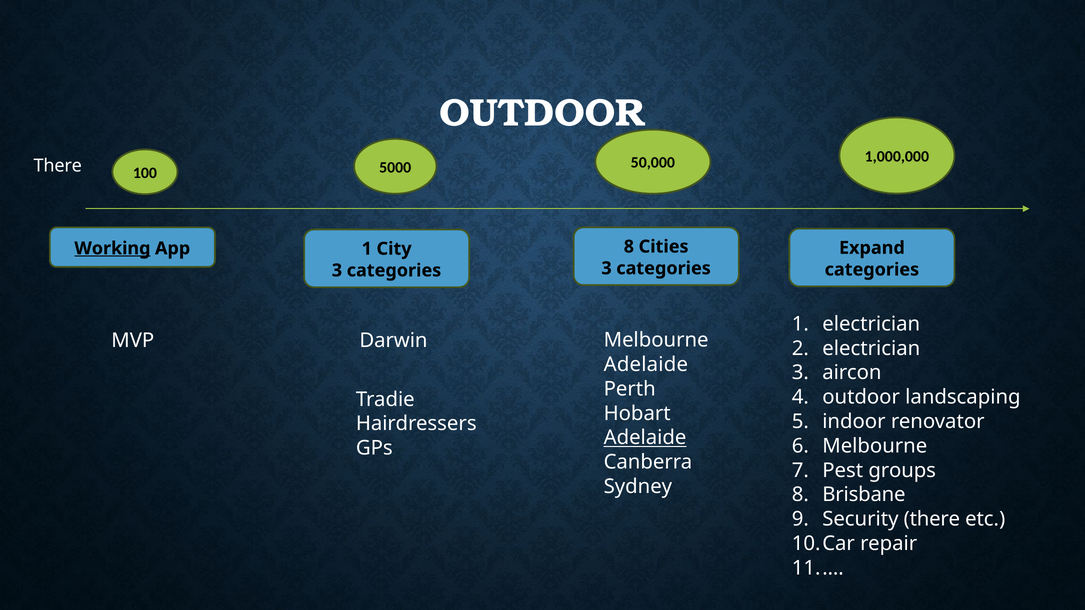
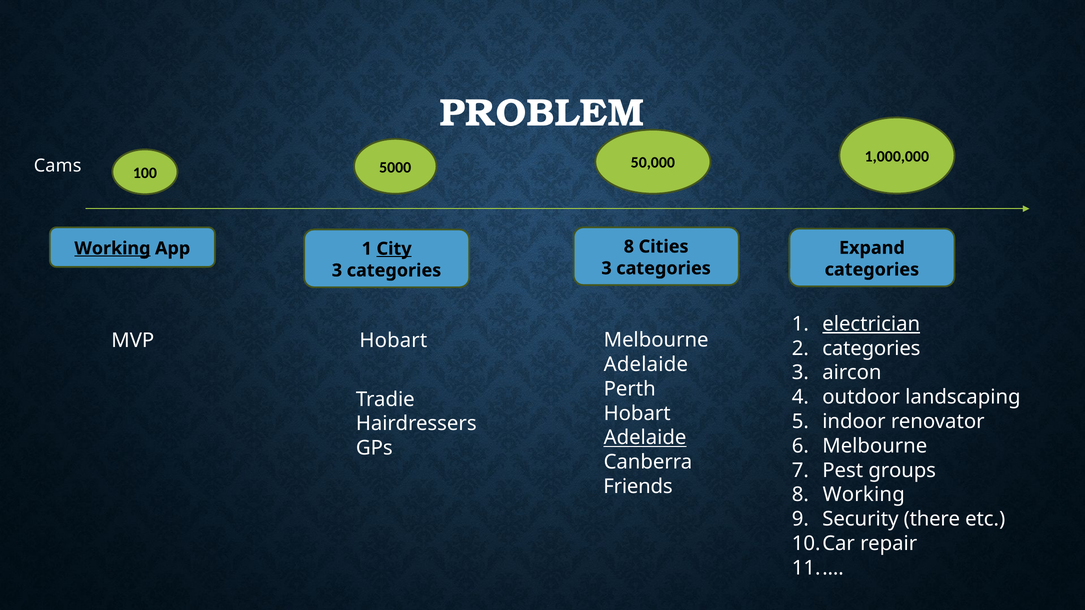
OUTDOOR at (542, 113): OUTDOOR -> PROBLEM
There at (58, 166): There -> Cams
City underline: none -> present
electrician at (871, 324) underline: none -> present
MVP Darwin: Darwin -> Hobart
electrician at (871, 348): electrician -> categories
Sydney: Sydney -> Friends
8 Brisbane: Brisbane -> Working
